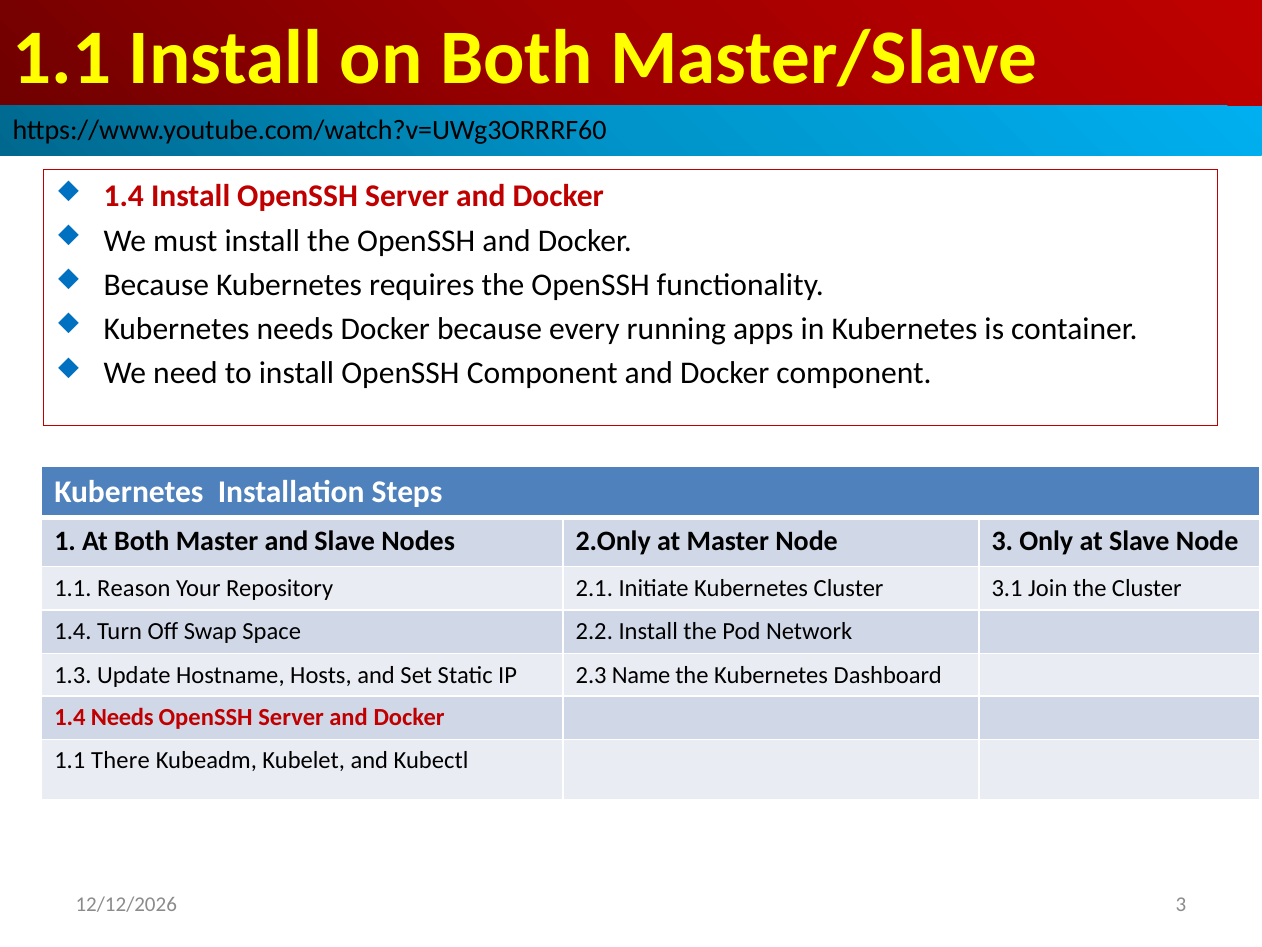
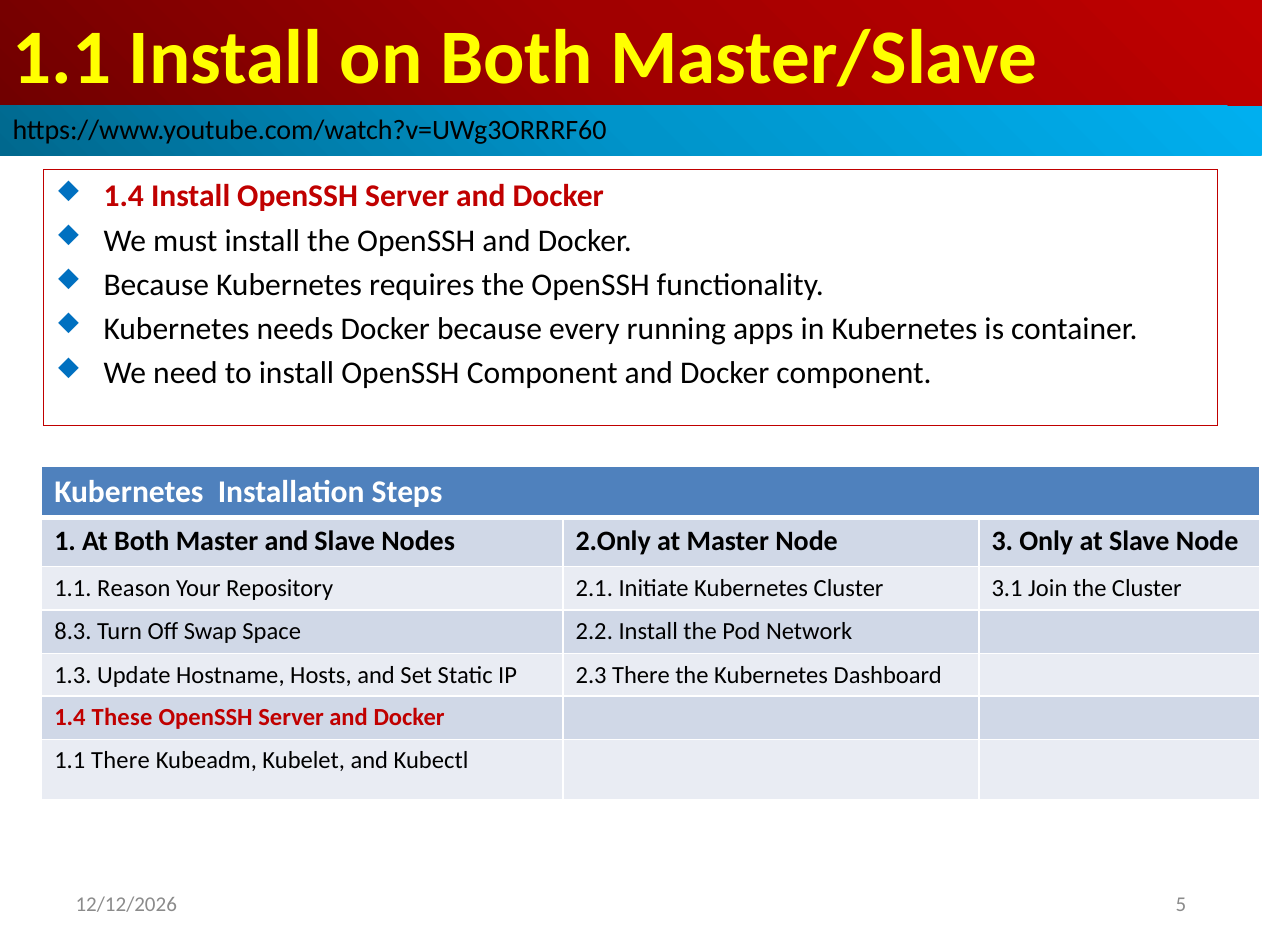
1.4 at (73, 631): 1.4 -> 8.3
2.3 Name: Name -> There
1.4 Needs: Needs -> These
3 at (1181, 904): 3 -> 5
